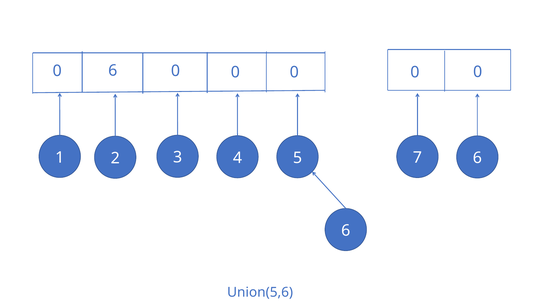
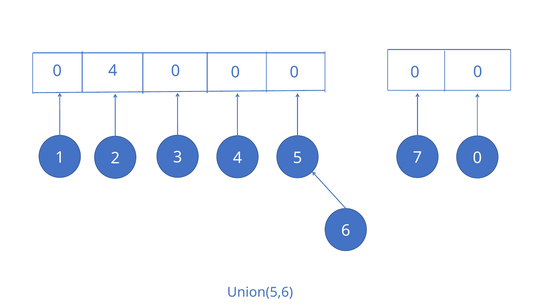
0 6: 6 -> 4
7 6: 6 -> 0
